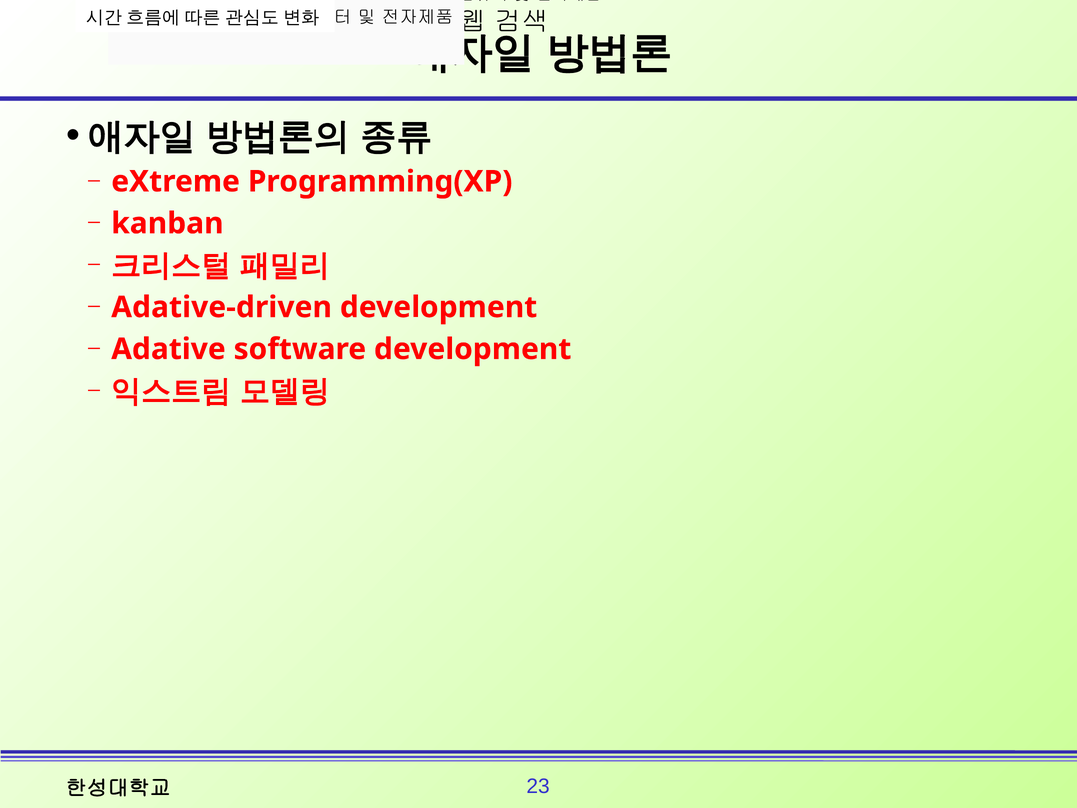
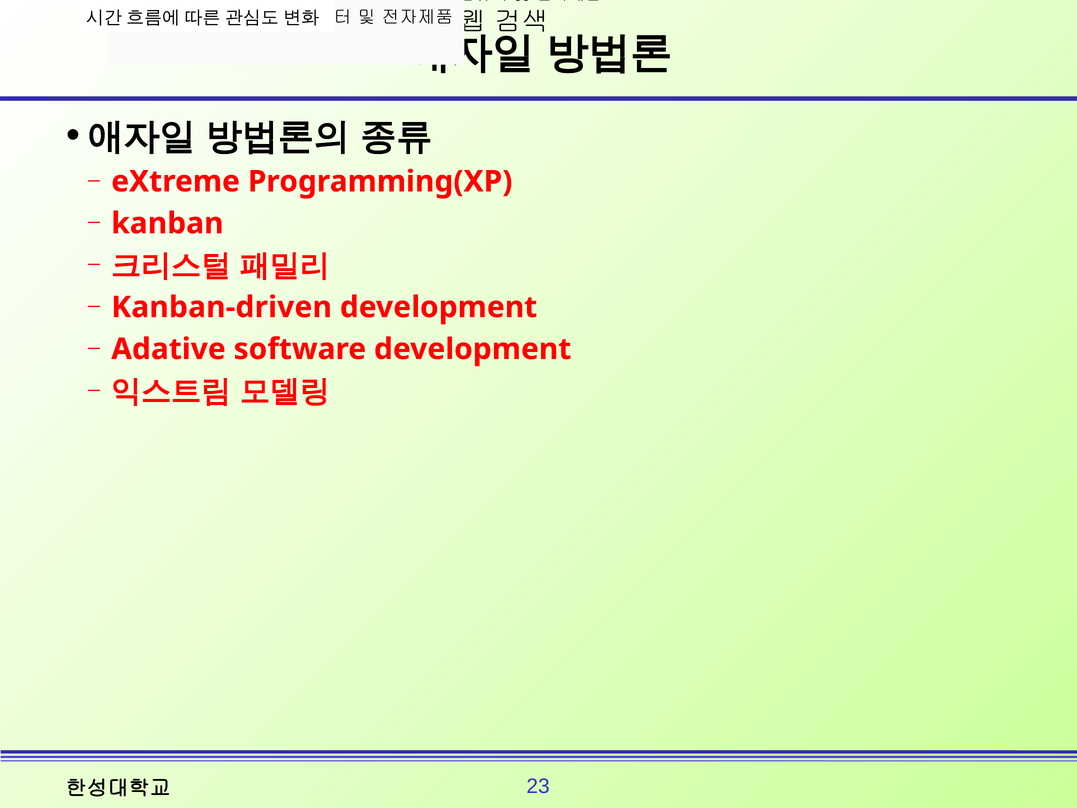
Adative-driven: Adative-driven -> Kanban-driven
